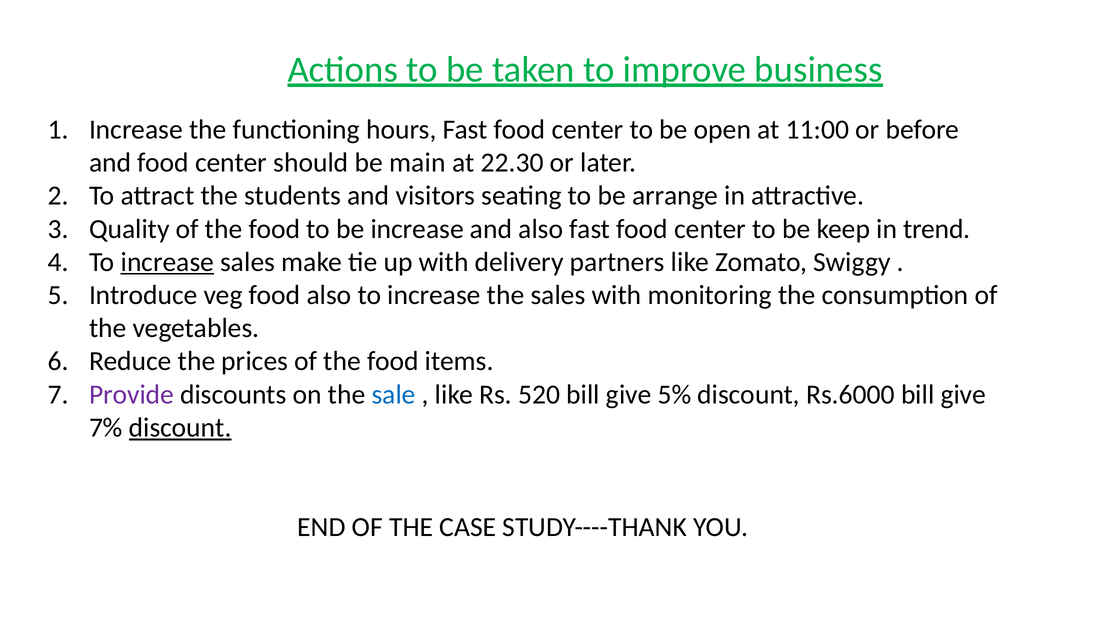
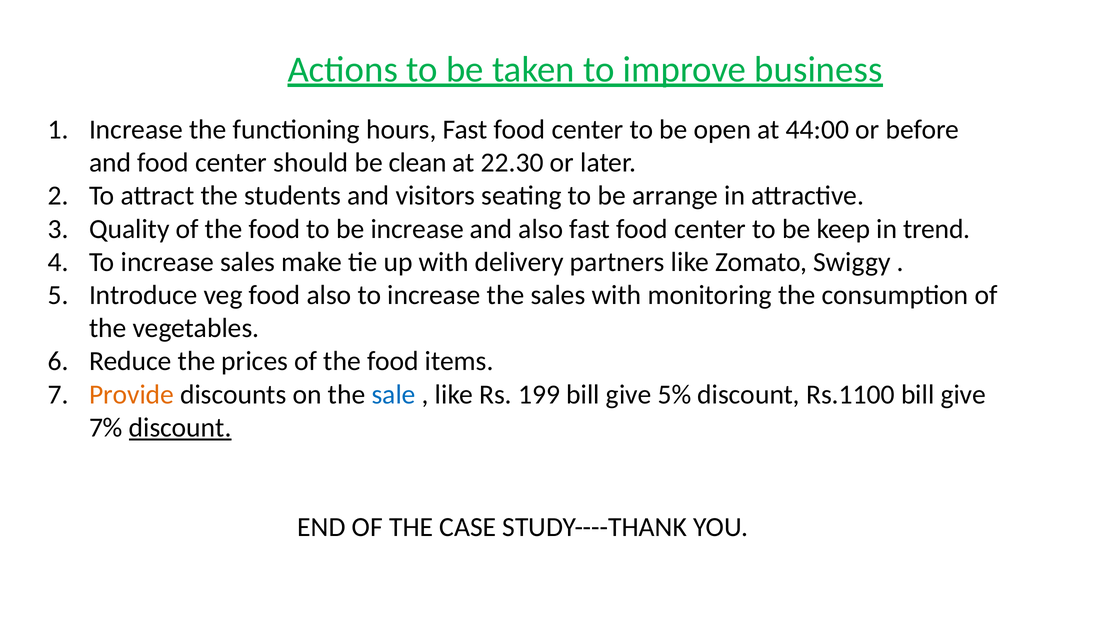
11:00: 11:00 -> 44:00
main: main -> clean
increase at (167, 262) underline: present -> none
Provide colour: purple -> orange
520: 520 -> 199
Rs.6000: Rs.6000 -> Rs.1100
